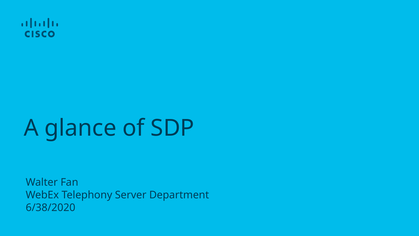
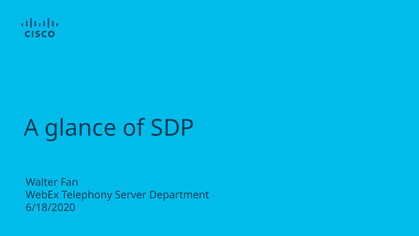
6/38/2020: 6/38/2020 -> 6/18/2020
